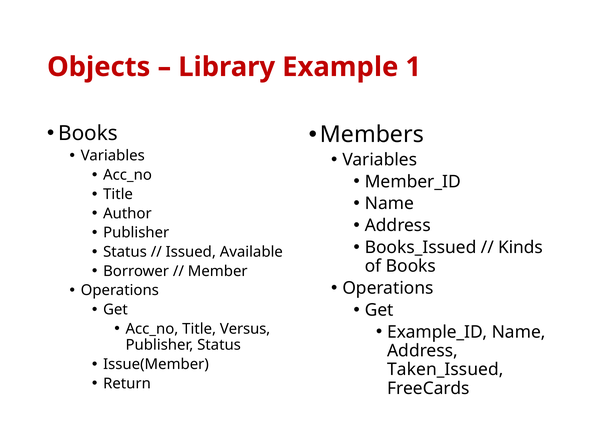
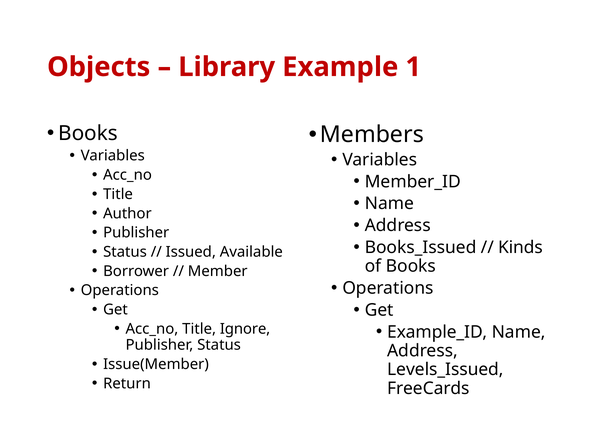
Versus: Versus -> Ignore
Taken_Issued: Taken_Issued -> Levels_Issued
